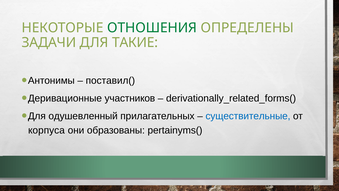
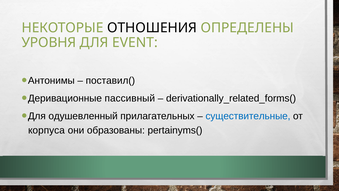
ОТНОШЕНИЯ colour: green -> black
ЗАДАЧИ: ЗАДАЧИ -> УРОВНЯ
ТАКИЕ: ТАКИЕ -> EVENT
участников: участников -> пассивный
